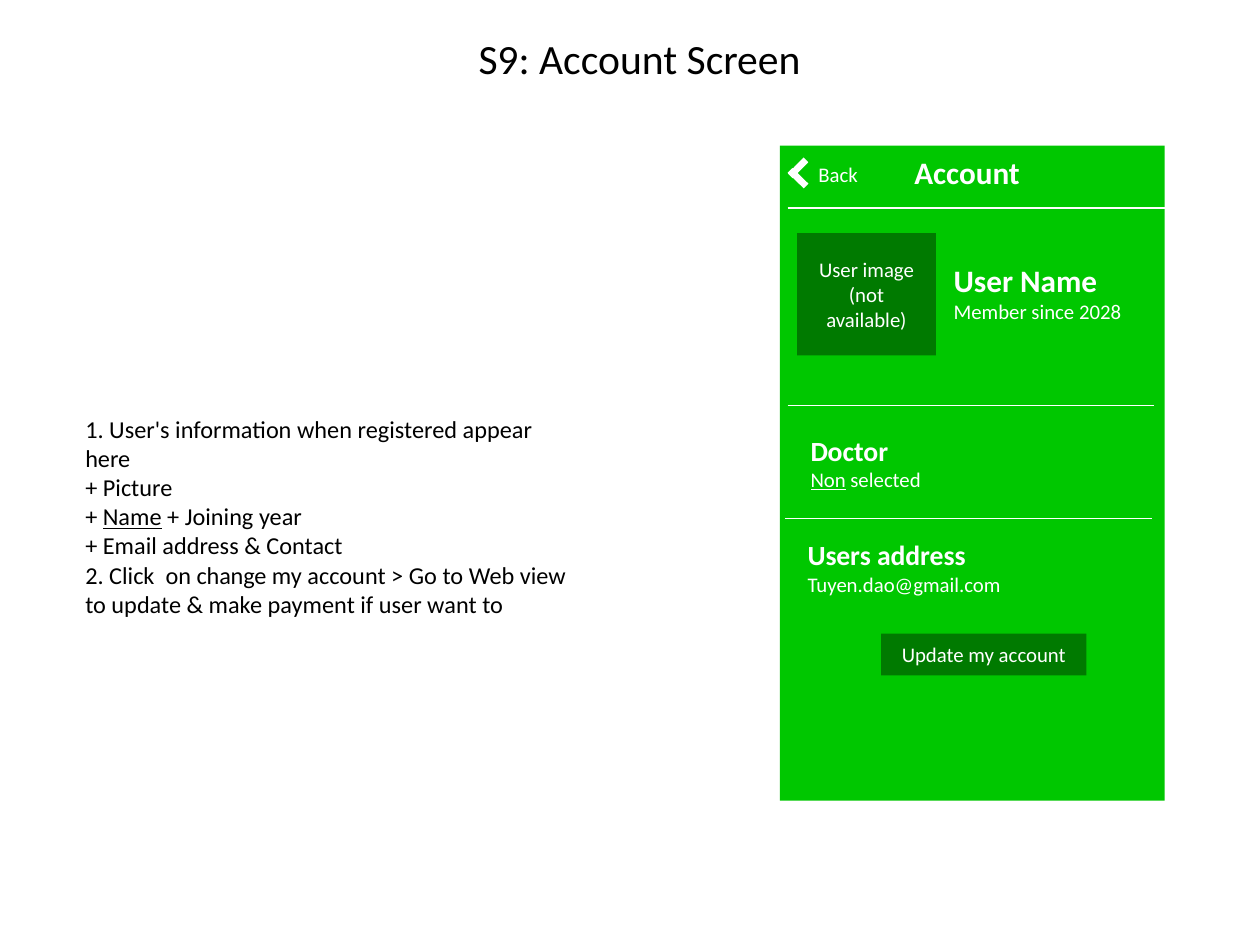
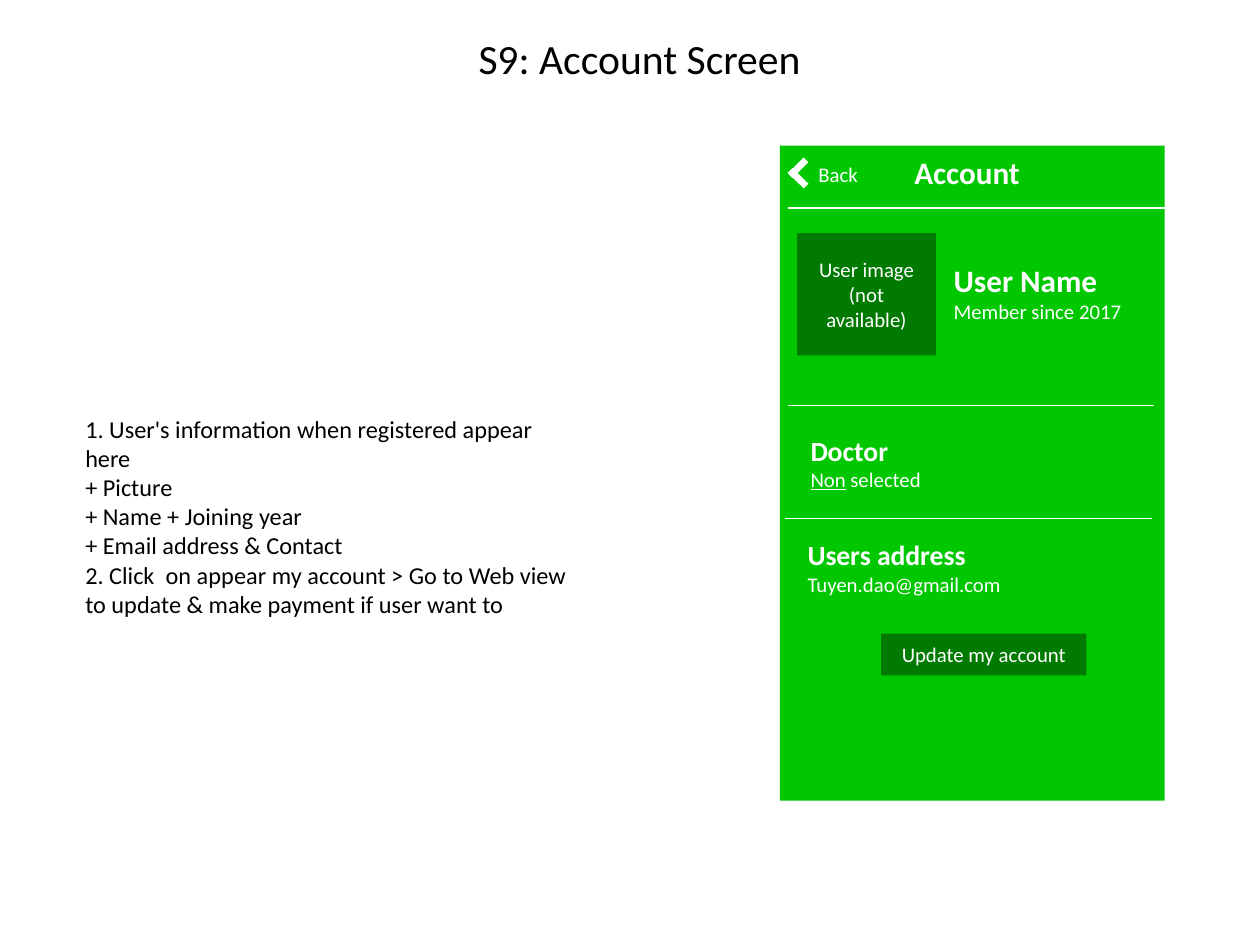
2028: 2028 -> 2017
Name at (132, 518) underline: present -> none
on change: change -> appear
